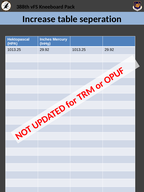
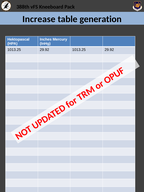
seperation: seperation -> generation
